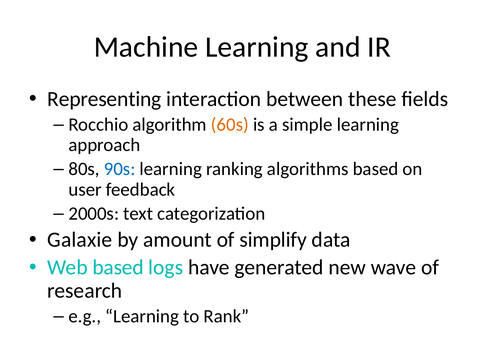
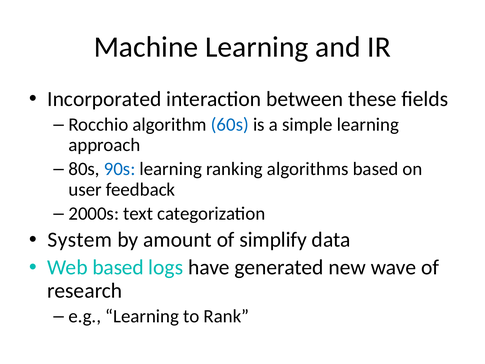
Representing: Representing -> Incorporated
60s colour: orange -> blue
Galaxie: Galaxie -> System
